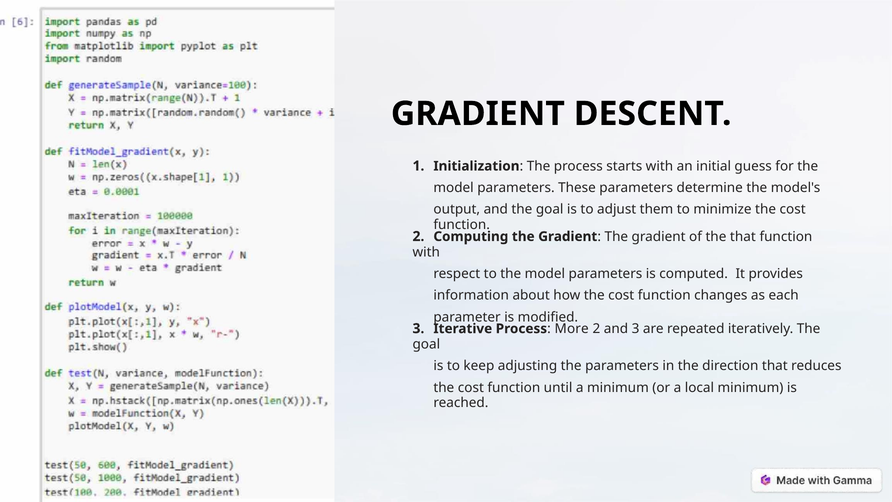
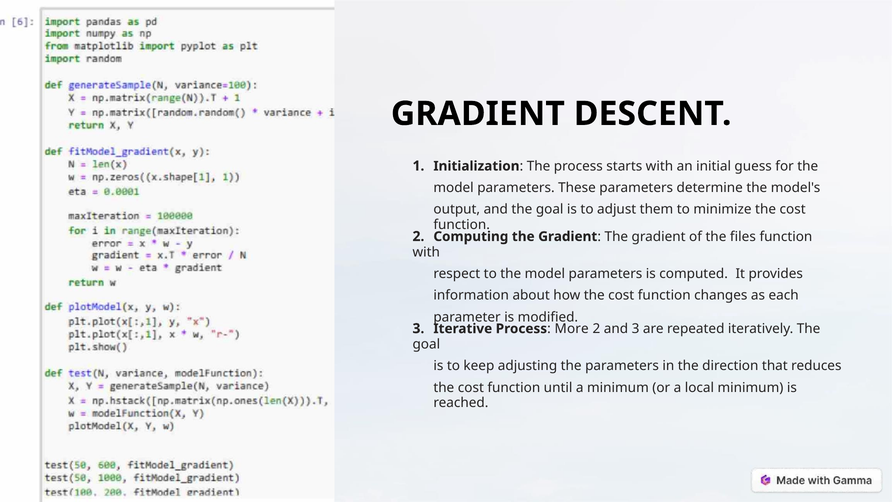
the that: that -> files
